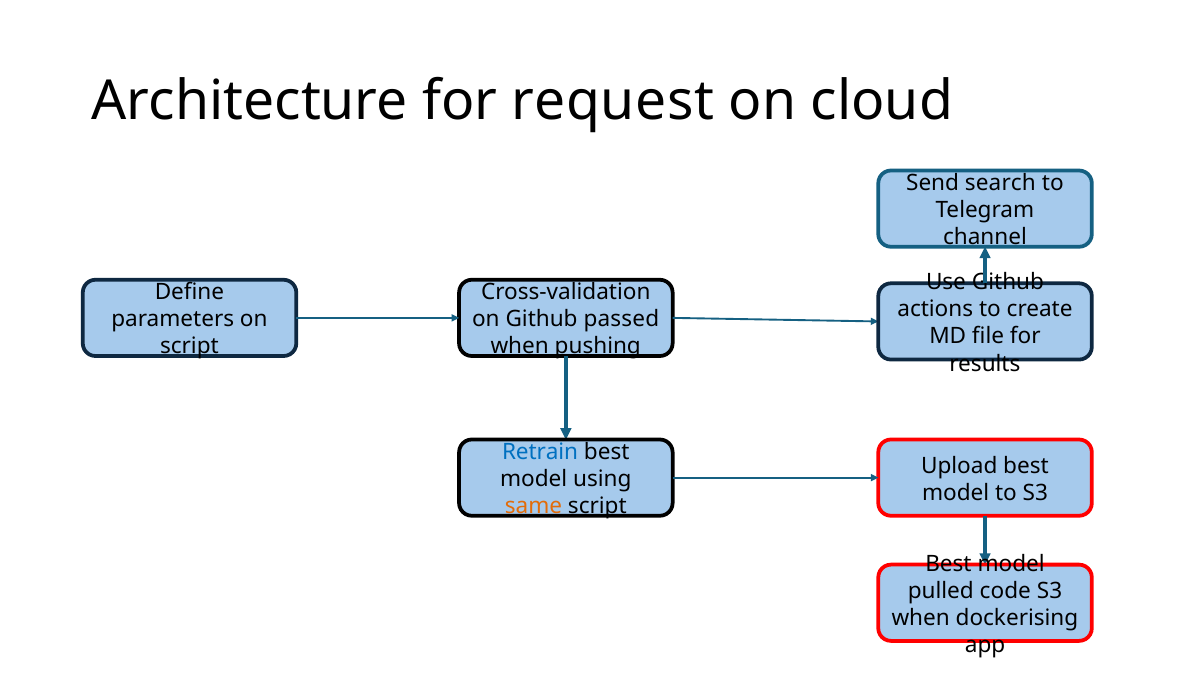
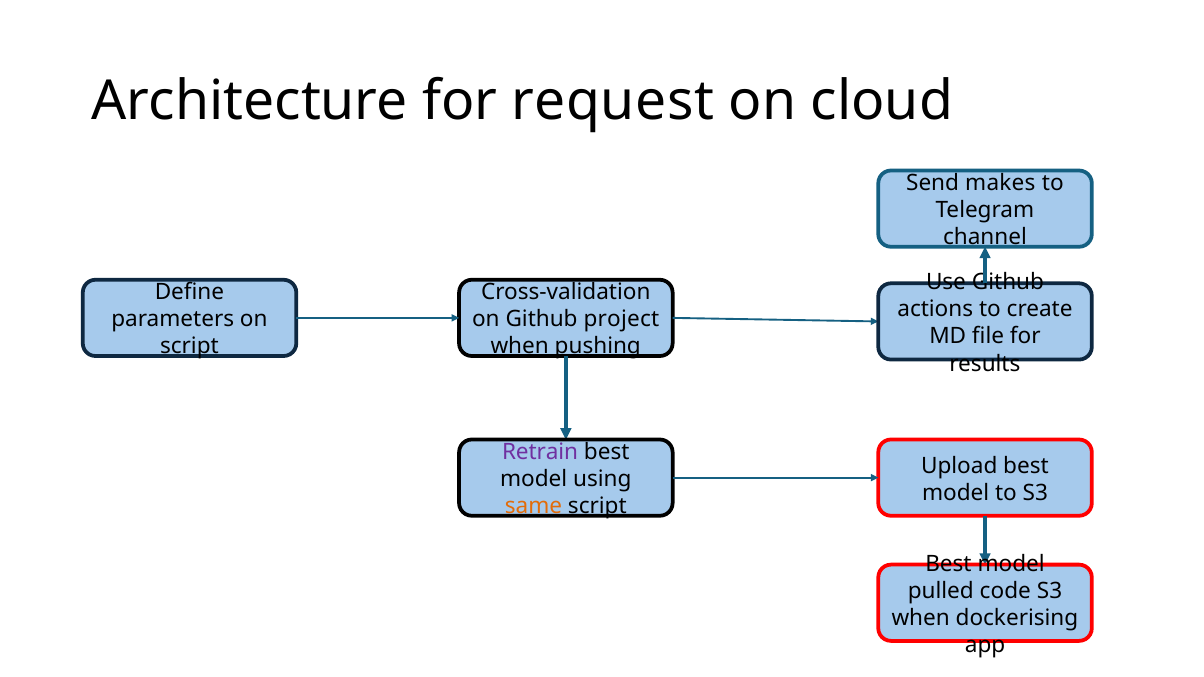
search: search -> makes
passed: passed -> project
Retrain colour: blue -> purple
